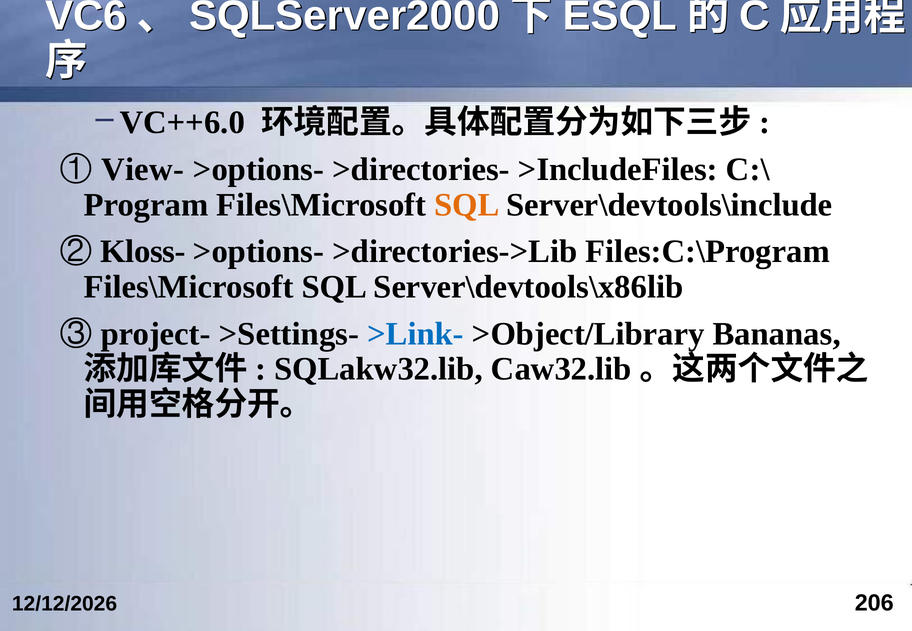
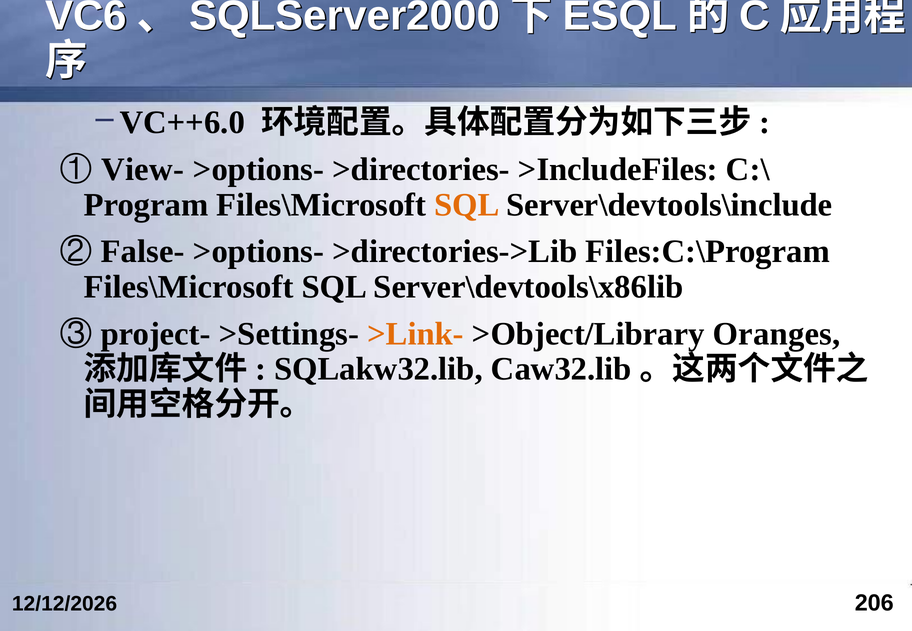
Kloss-: Kloss- -> False-
>Link- colour: blue -> orange
Bananas: Bananas -> Oranges
